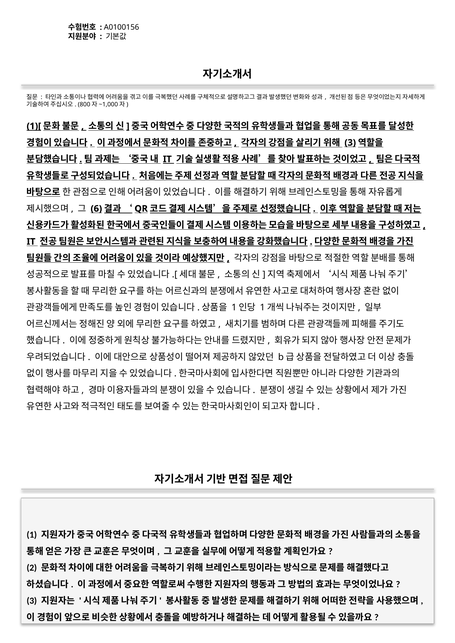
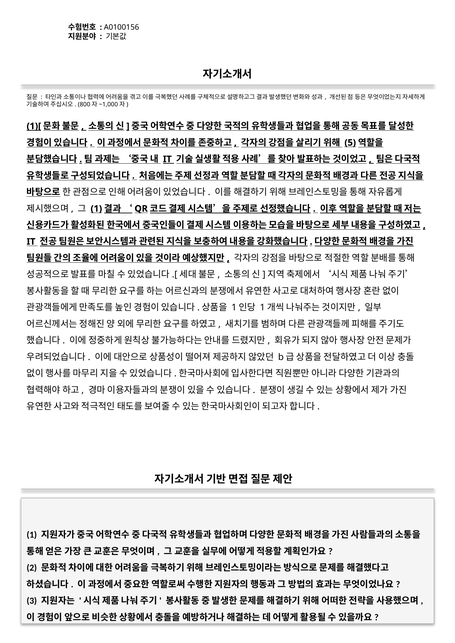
3 at (350, 143): 3 -> 5
6 at (96, 209): 6 -> 1
